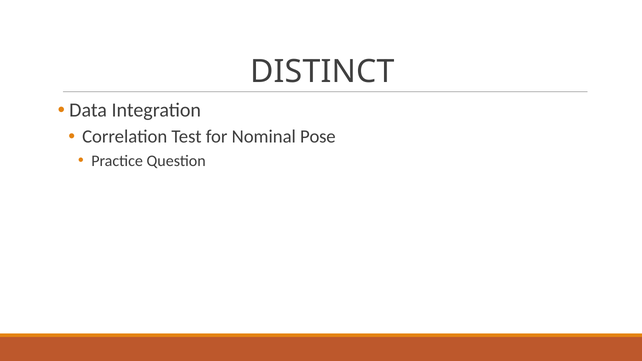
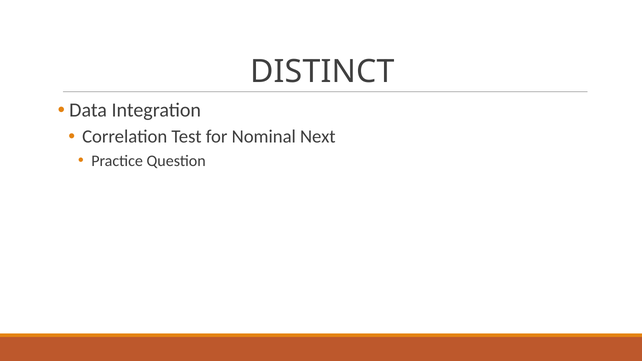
Pose: Pose -> Next
